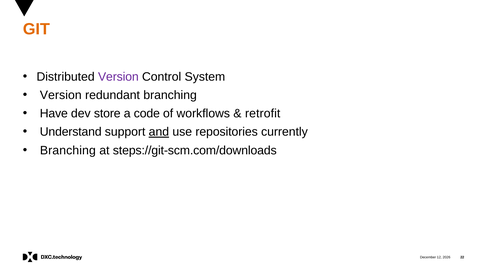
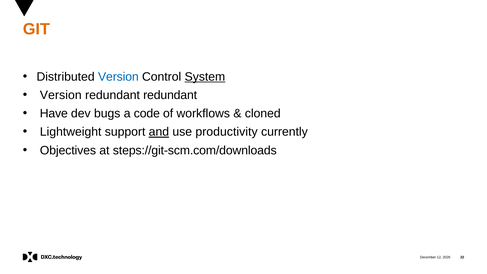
Version at (118, 77) colour: purple -> blue
System underline: none -> present
redundant branching: branching -> redundant
store: store -> bugs
retrofit: retrofit -> cloned
Understand: Understand -> Lightweight
repositories: repositories -> productivity
Branching at (68, 150): Branching -> Objectives
